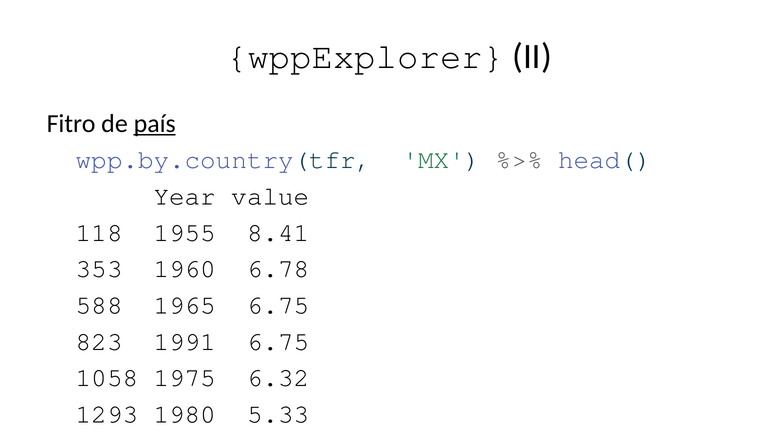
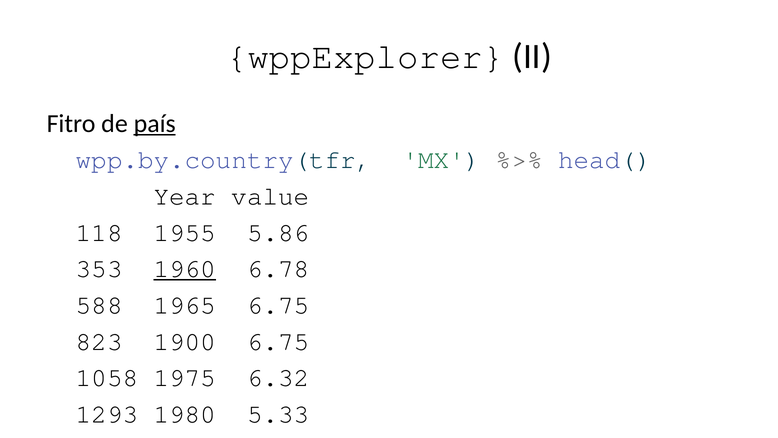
8.41: 8.41 -> 5.86
1960 underline: none -> present
1991: 1991 -> 1900
